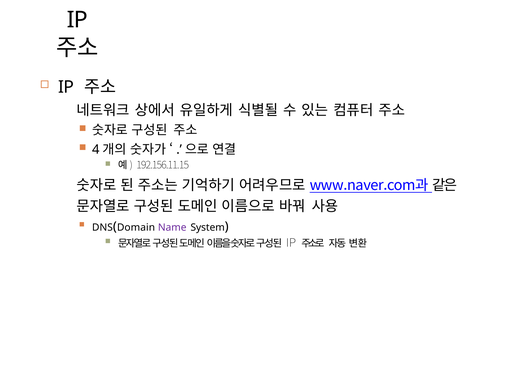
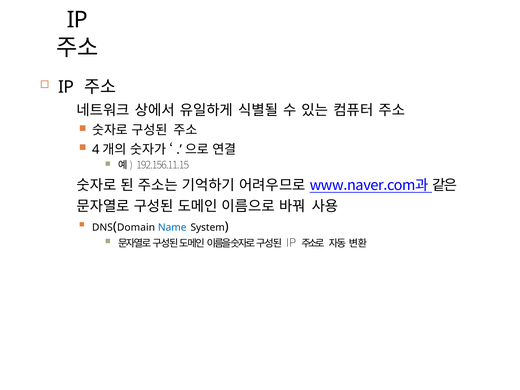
Name colour: purple -> blue
